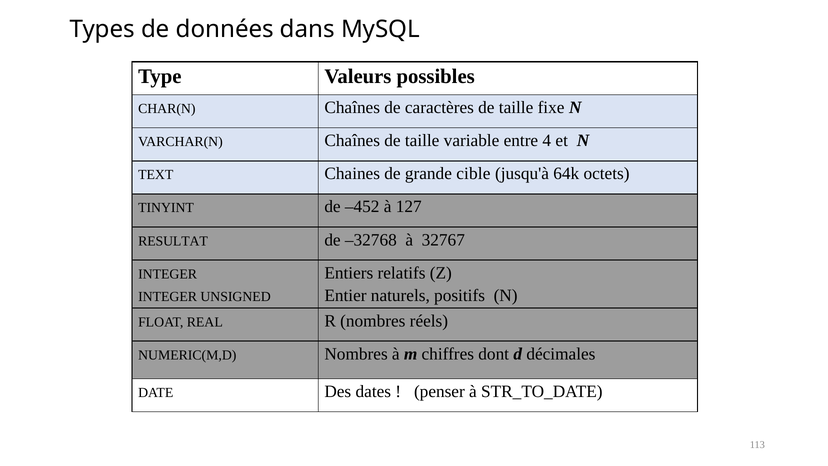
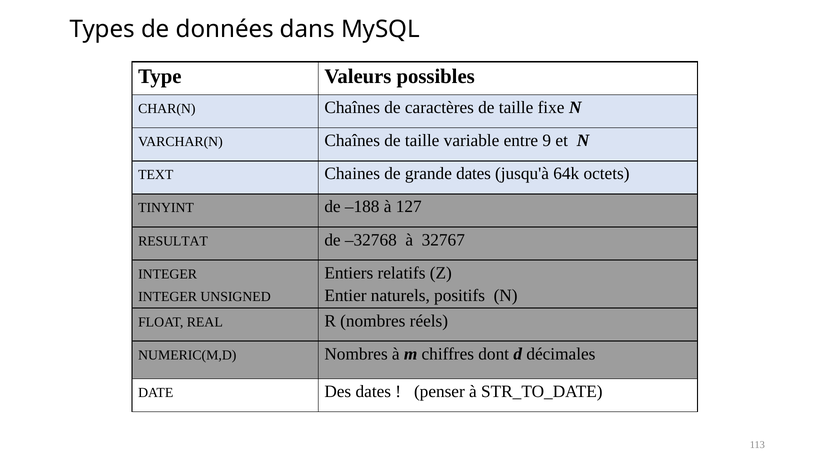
4: 4 -> 9
grande cible: cible -> dates
–452: –452 -> –188
